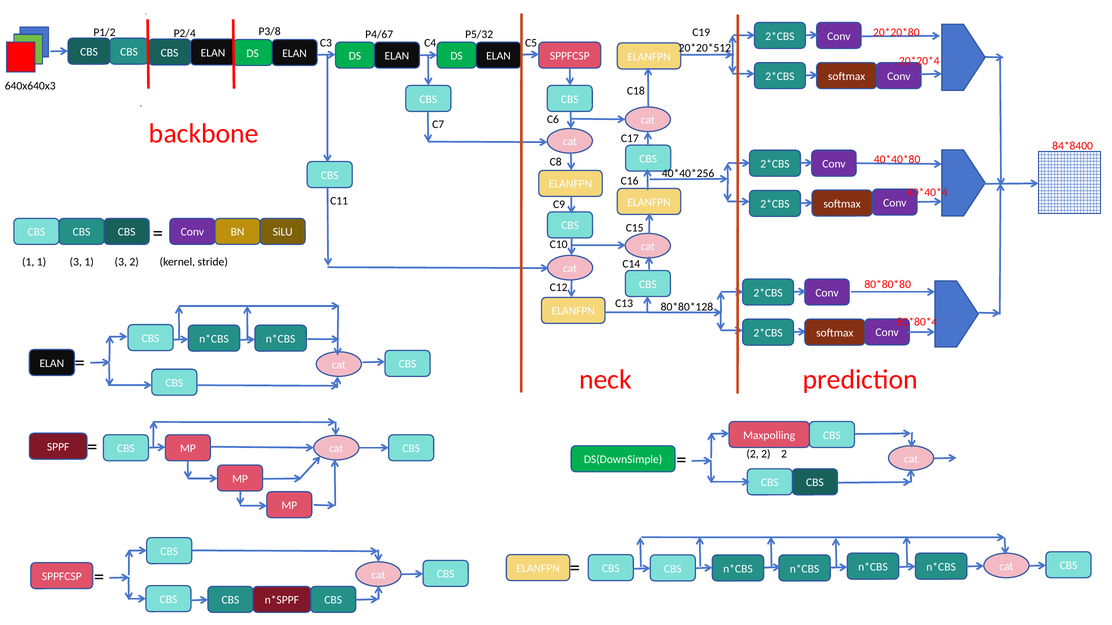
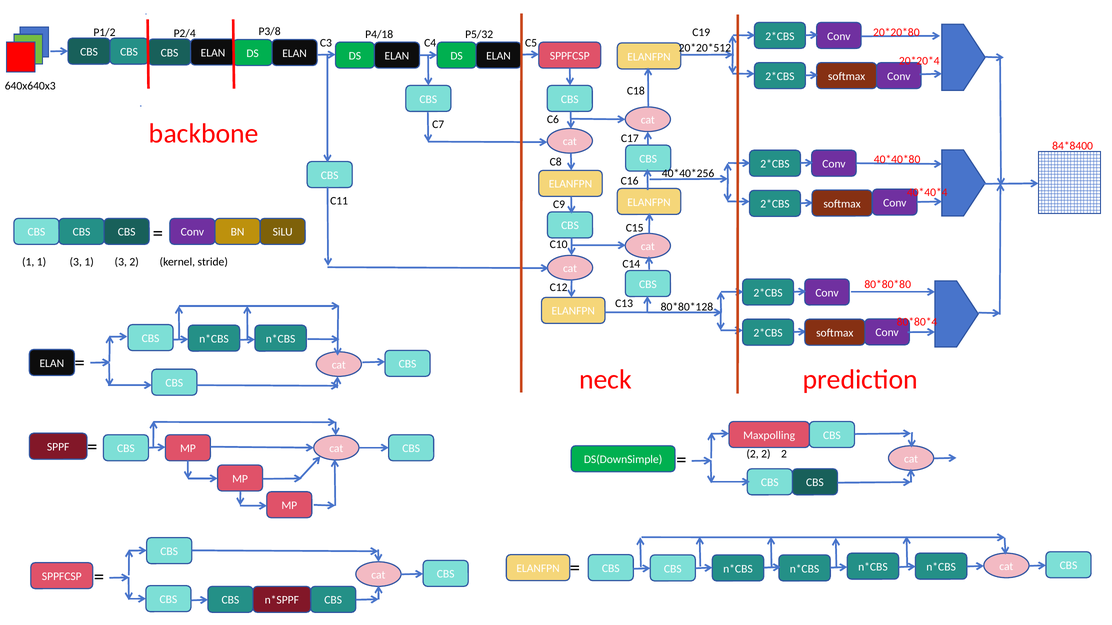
P4/67: P4/67 -> P4/18
